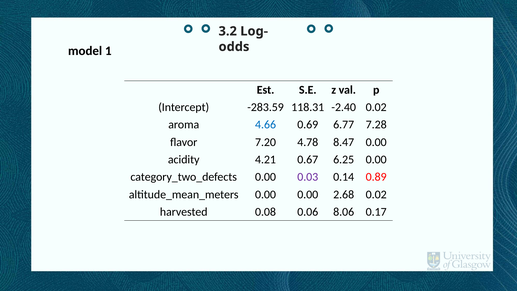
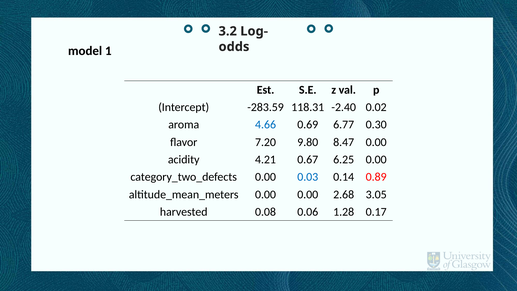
7.28: 7.28 -> 0.30
4.78: 4.78 -> 9.80
0.03 colour: purple -> blue
2.68 0.02: 0.02 -> 3.05
8.06: 8.06 -> 1.28
